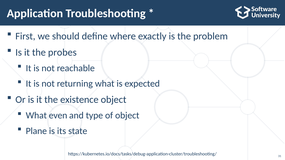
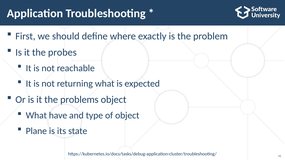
existence: existence -> problems
even: even -> have
